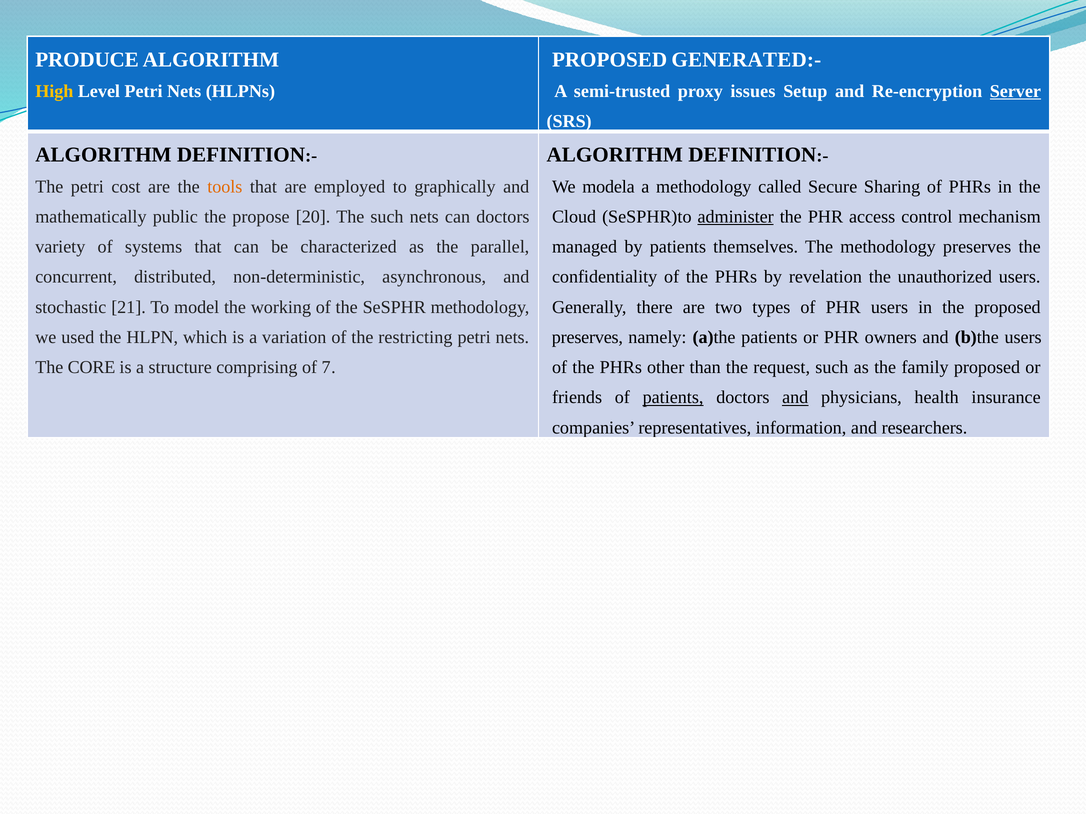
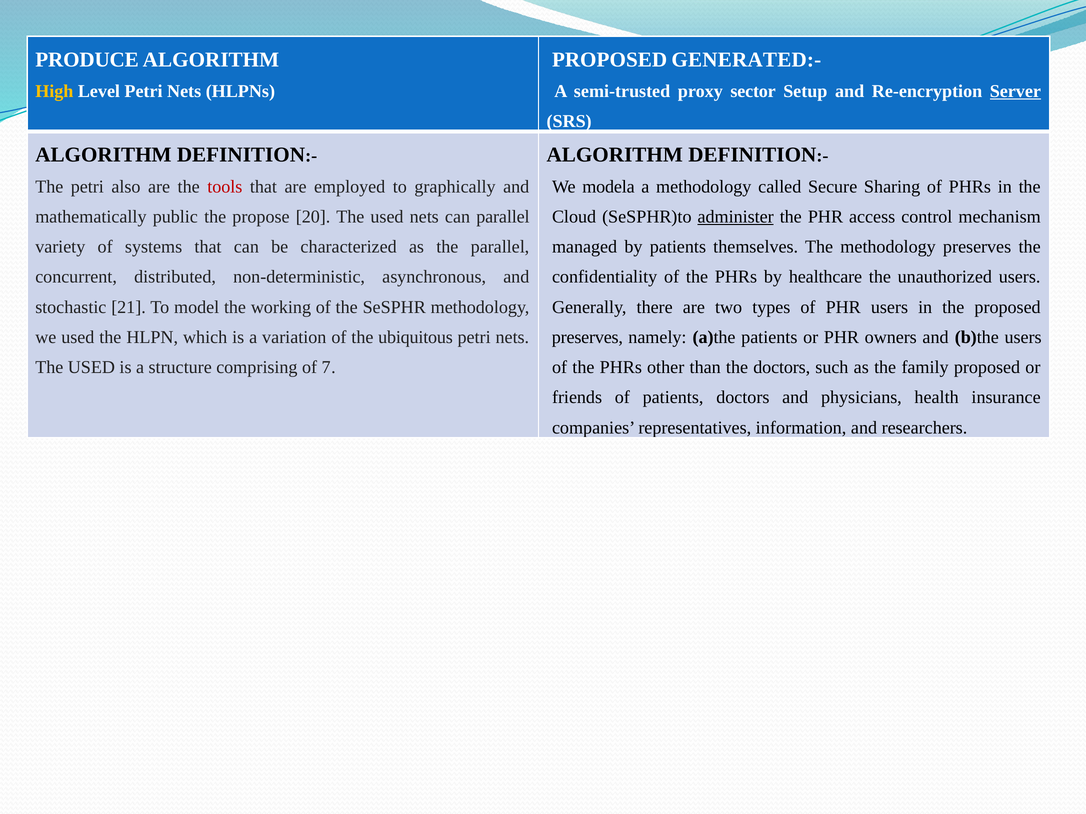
issues: issues -> sector
cost: cost -> also
tools colour: orange -> red
20 The such: such -> used
can doctors: doctors -> parallel
revelation: revelation -> healthcare
restricting: restricting -> ubiquitous
CORE at (91, 368): CORE -> USED
the request: request -> doctors
patients at (673, 398) underline: present -> none
and at (795, 398) underline: present -> none
